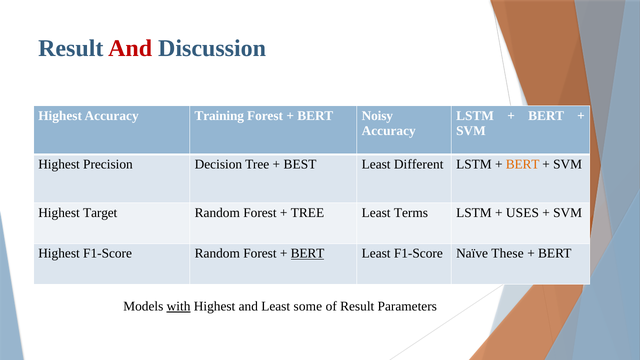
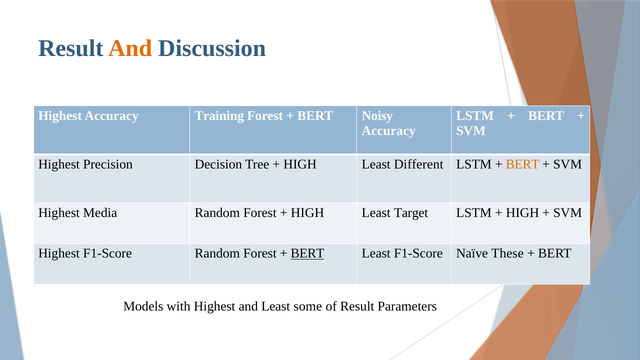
And at (130, 49) colour: red -> orange
BEST at (300, 164): BEST -> HIGH
Target: Target -> Media
TREE at (307, 213): TREE -> HIGH
Terms: Terms -> Target
USES at (522, 213): USES -> HIGH
with underline: present -> none
